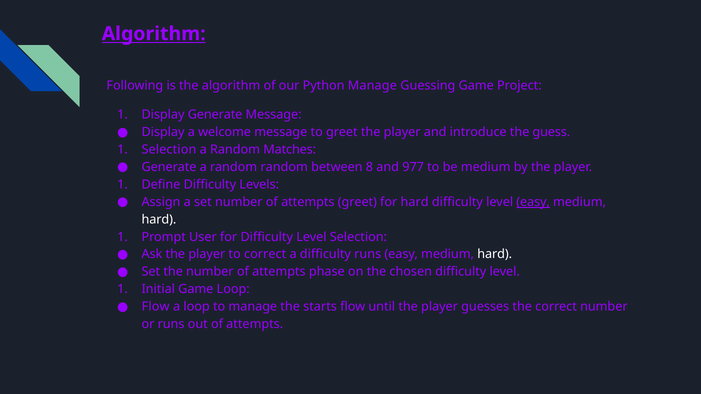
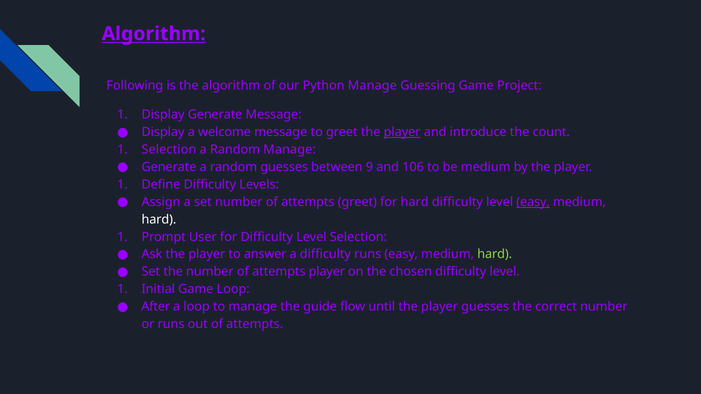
player at (402, 132) underline: none -> present
guess: guess -> count
Random Matches: Matches -> Manage
random random: random -> guesses
8: 8 -> 9
977: 977 -> 106
to correct: correct -> answer
hard at (495, 255) colour: white -> light green
attempts phase: phase -> player
Flow at (156, 307): Flow -> After
starts: starts -> guide
